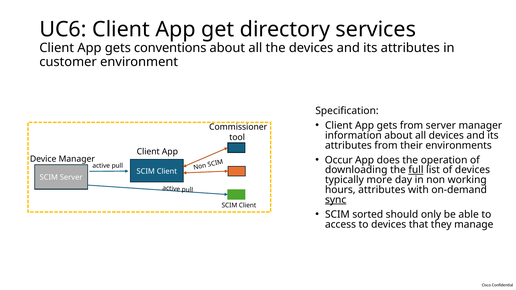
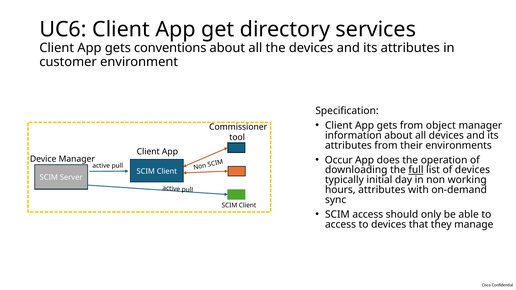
from server: server -> object
more: more -> initial
sync underline: present -> none
SCIM sorted: sorted -> access
